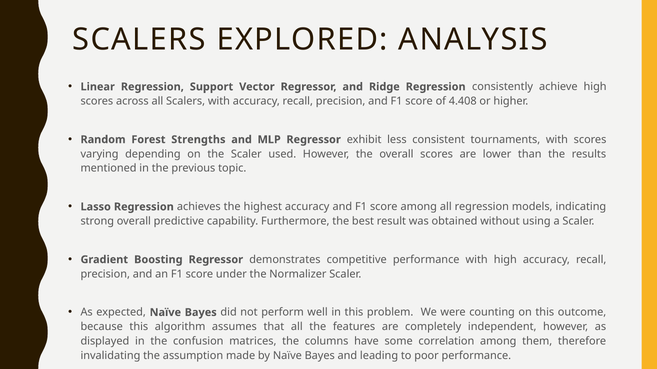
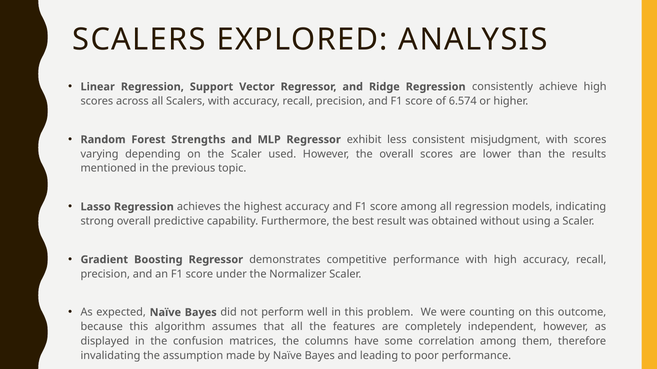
4.408: 4.408 -> 6.574
tournaments: tournaments -> misjudgment
